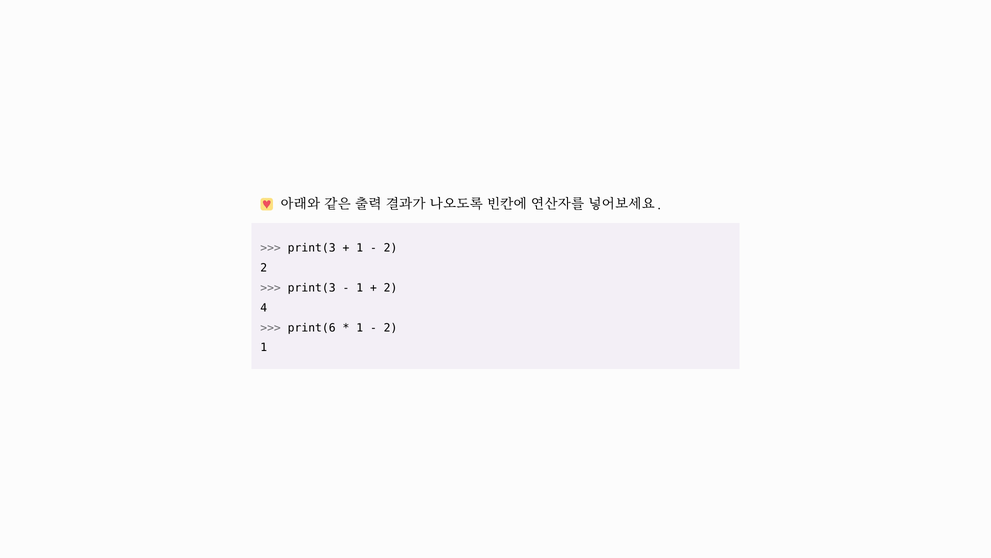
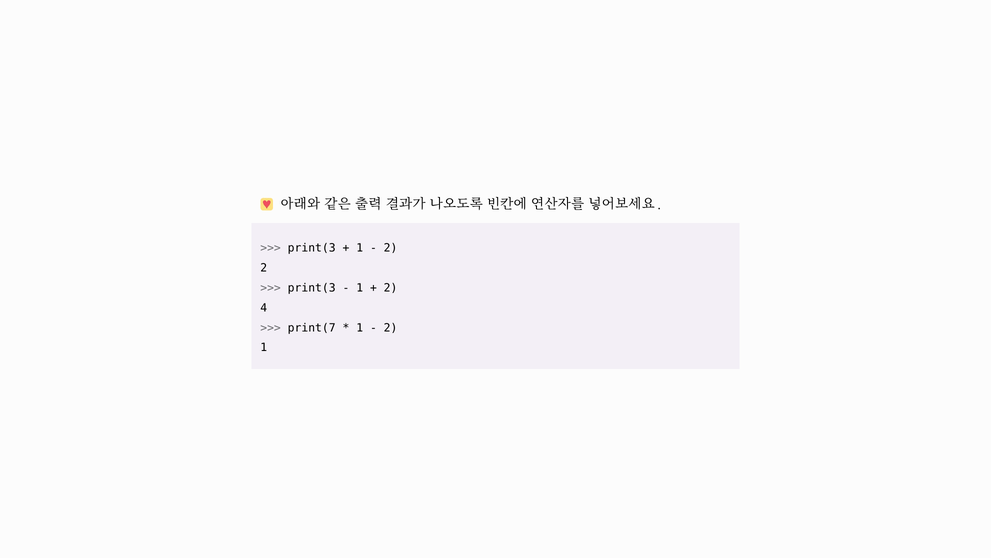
print(6: print(6 -> print(7
